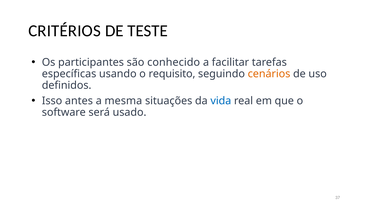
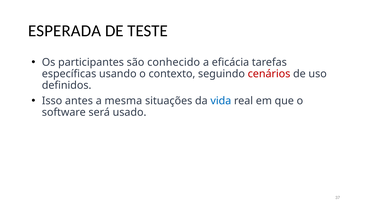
CRITÉRIOS: CRITÉRIOS -> ESPERADA
facilitar: facilitar -> eficácia
requisito: requisito -> contexto
cenários colour: orange -> red
